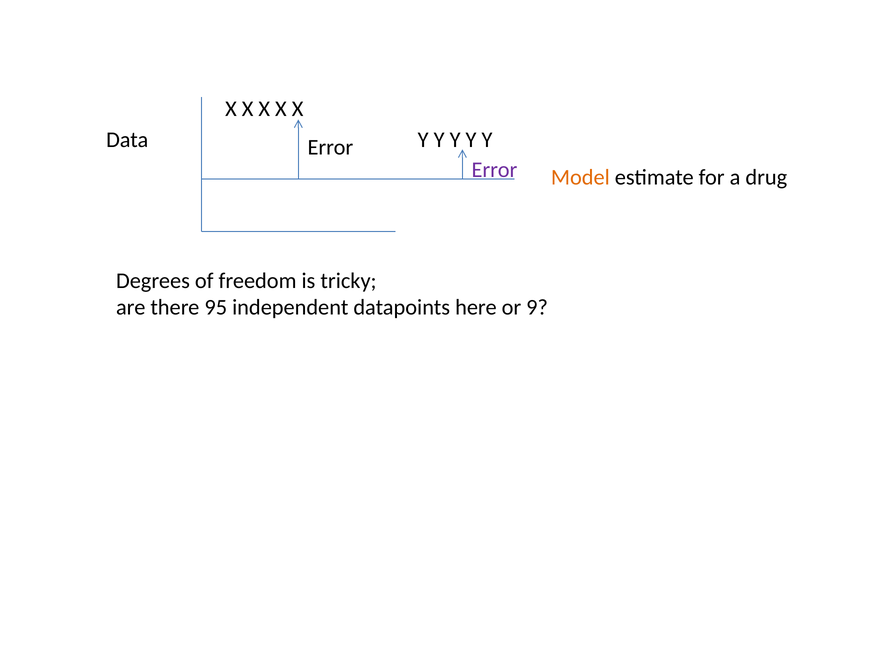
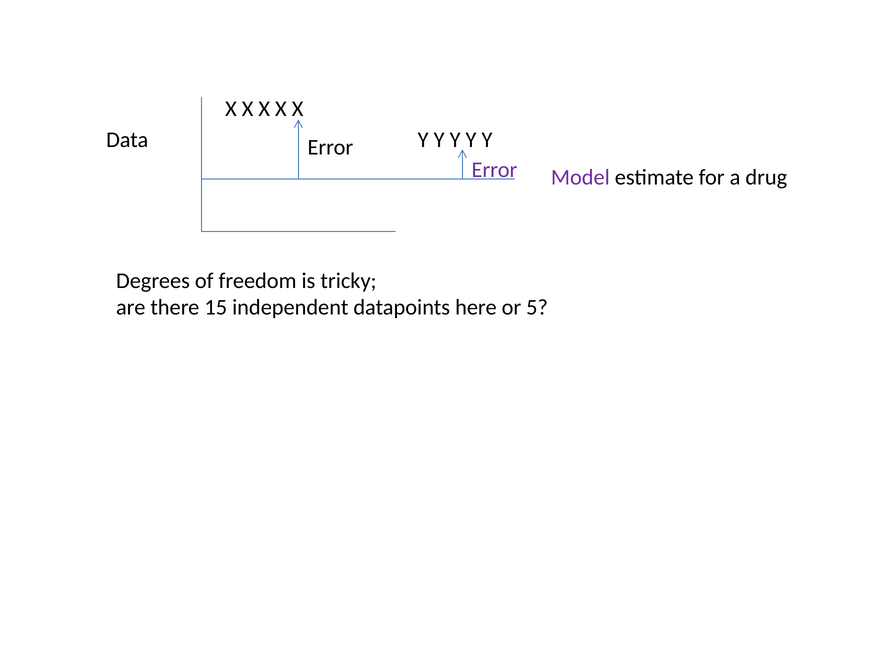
Model colour: orange -> purple
95: 95 -> 15
9: 9 -> 5
